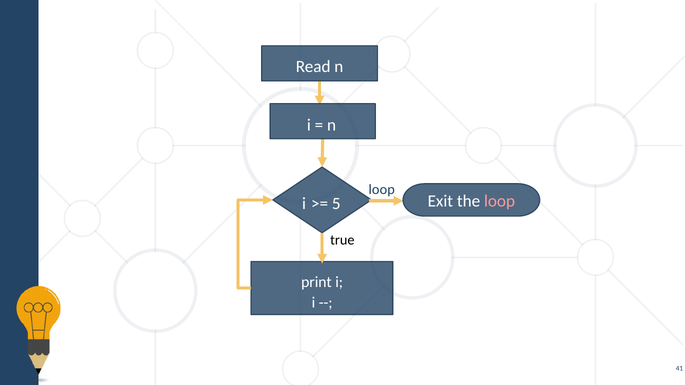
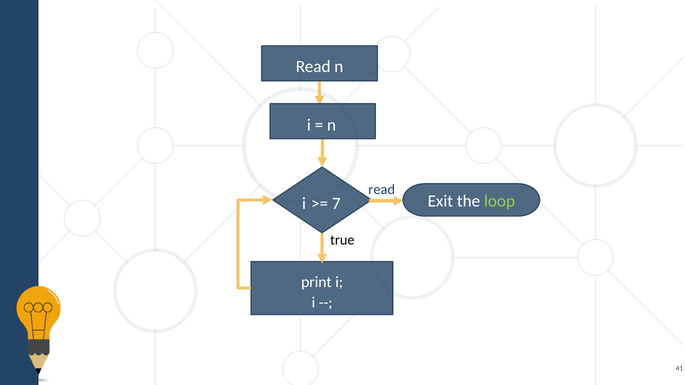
loop at (382, 190): loop -> read
loop at (500, 201) colour: pink -> light green
5: 5 -> 7
